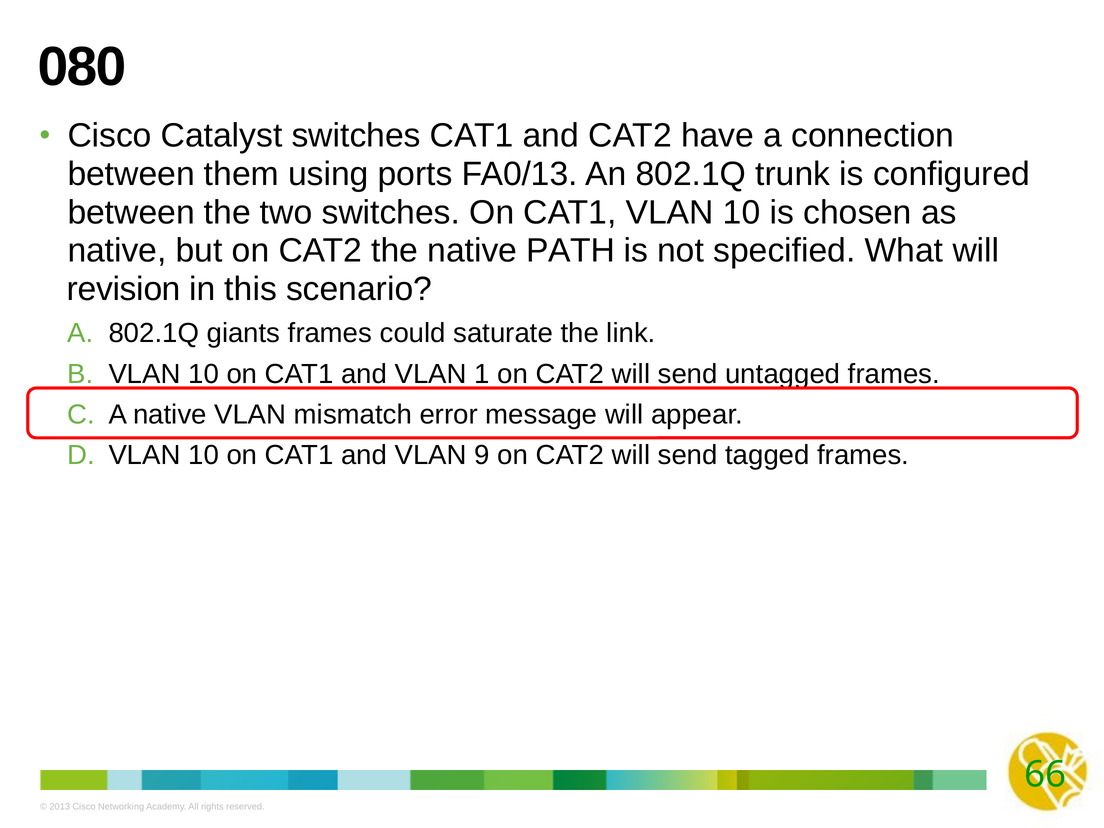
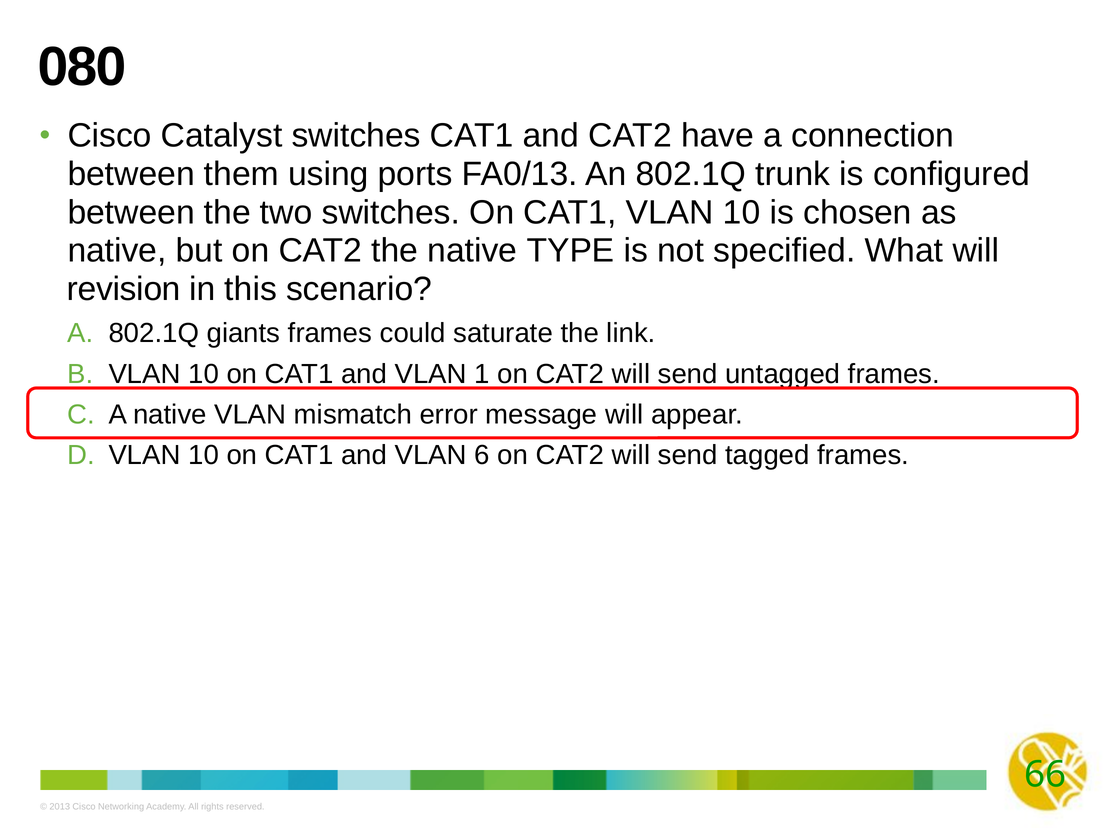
PATH: PATH -> TYPE
9: 9 -> 6
